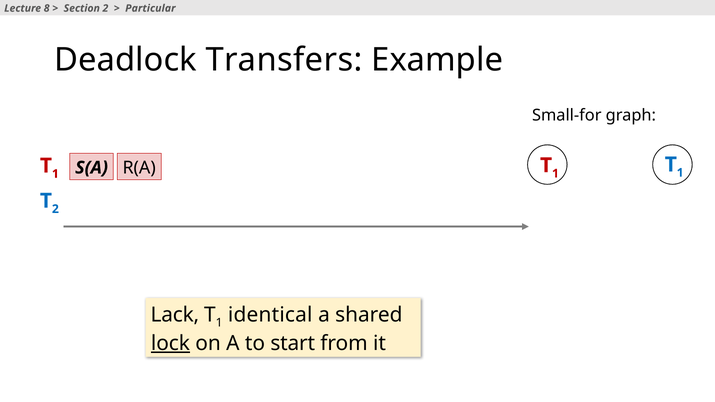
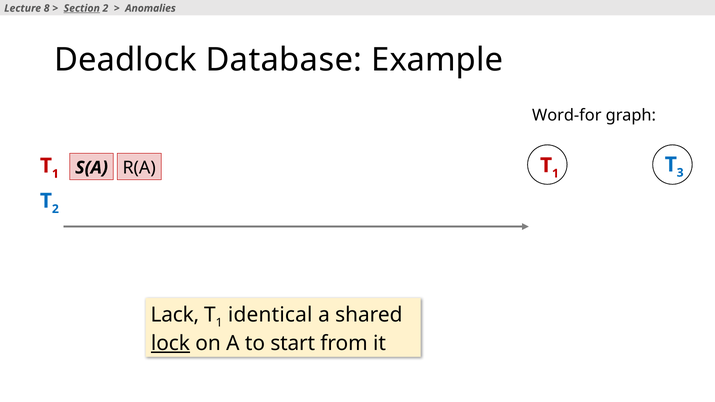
Section underline: none -> present
Particular: Particular -> Anomalies
Transfers: Transfers -> Database
Small-for: Small-for -> Word-for
1 at (680, 173): 1 -> 3
